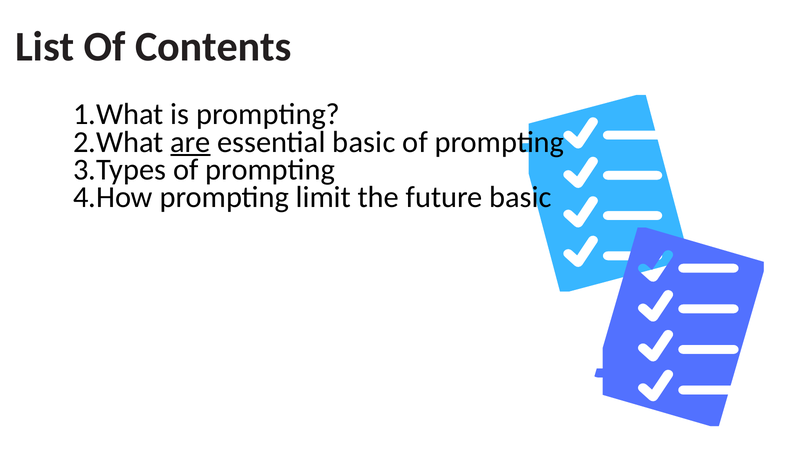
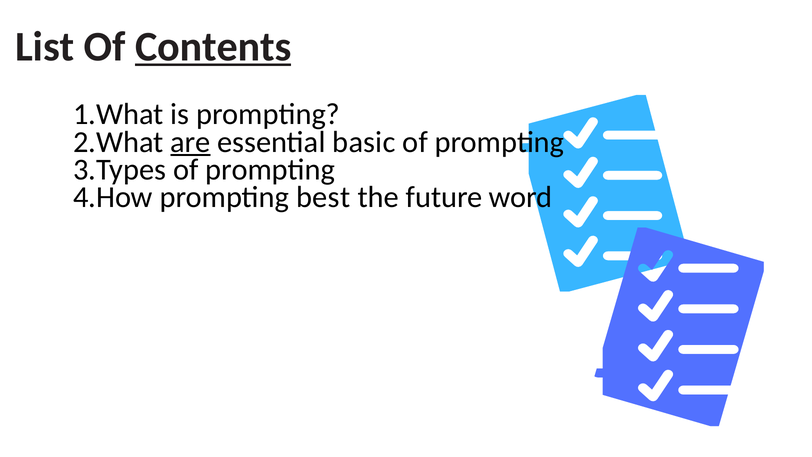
Contents underline: none -> present
limit: limit -> best
future basic: basic -> word
